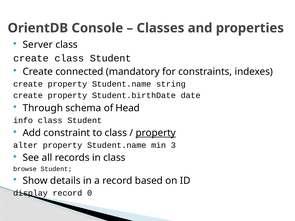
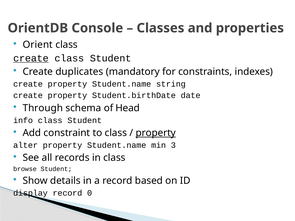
Server: Server -> Orient
create at (31, 58) underline: none -> present
connected: connected -> duplicates
